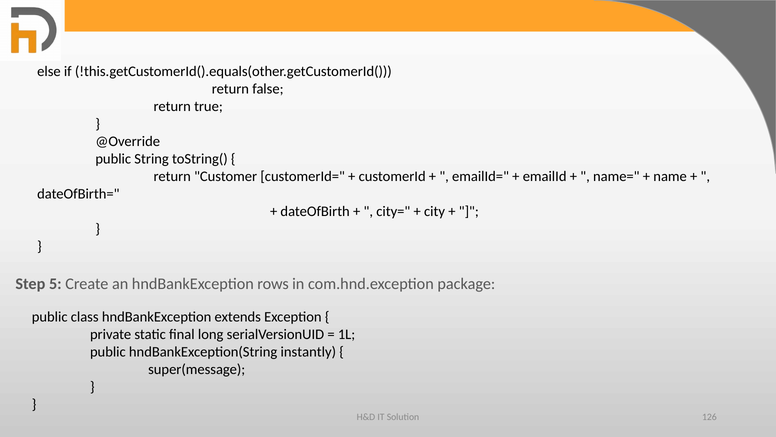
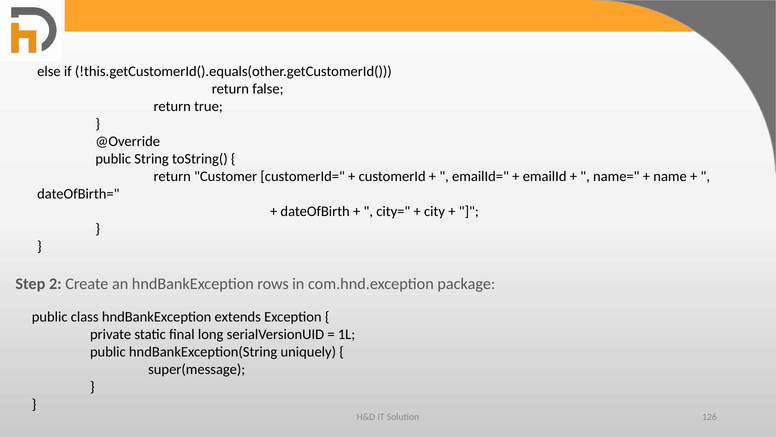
5: 5 -> 2
instantly: instantly -> uniquely
